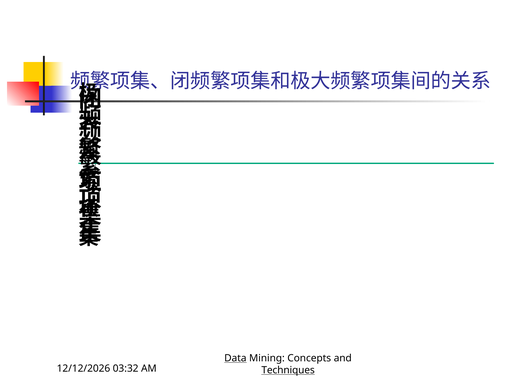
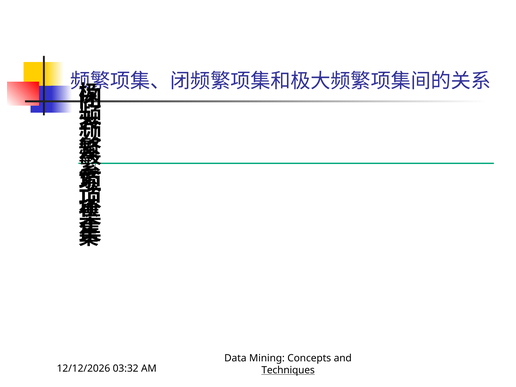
Data underline: present -> none
